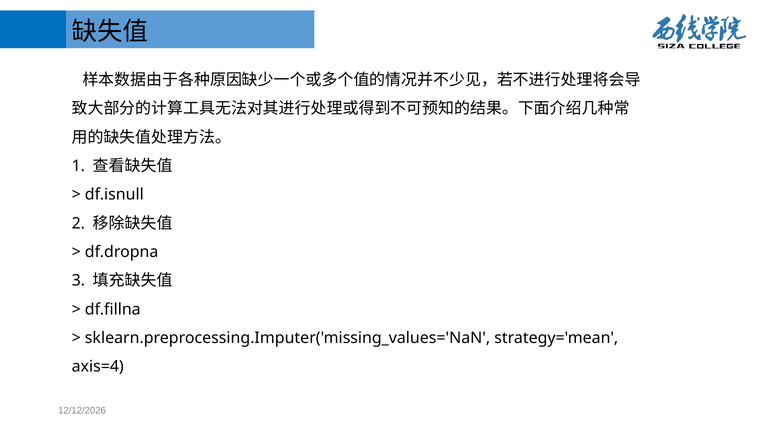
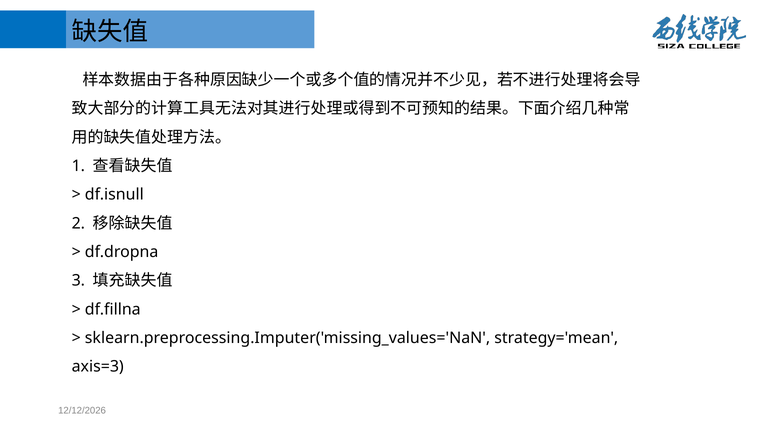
axis=4: axis=4 -> axis=3
